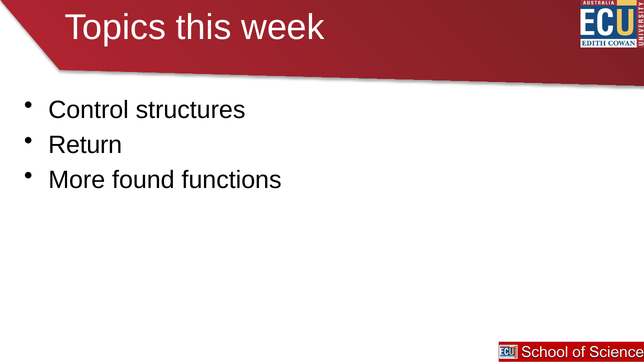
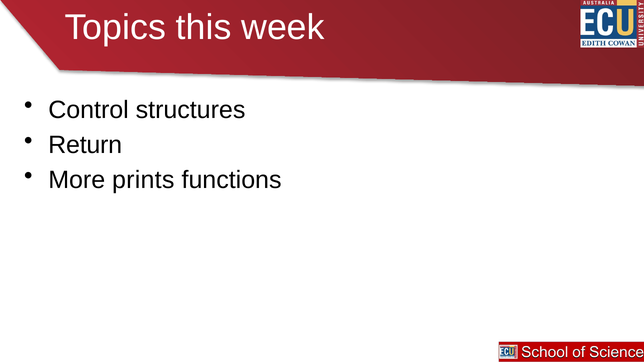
found: found -> prints
